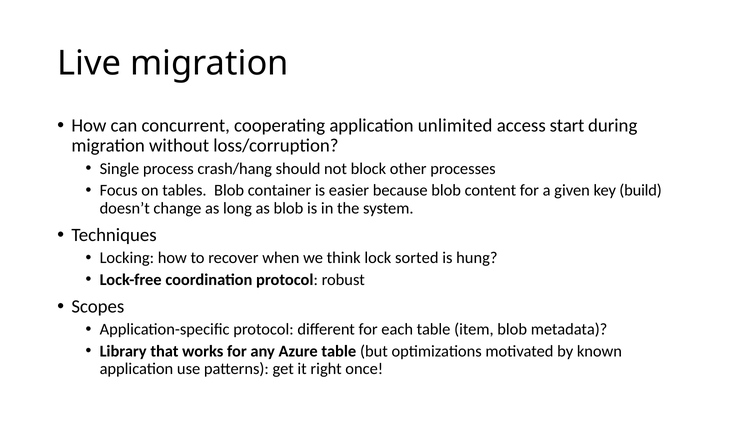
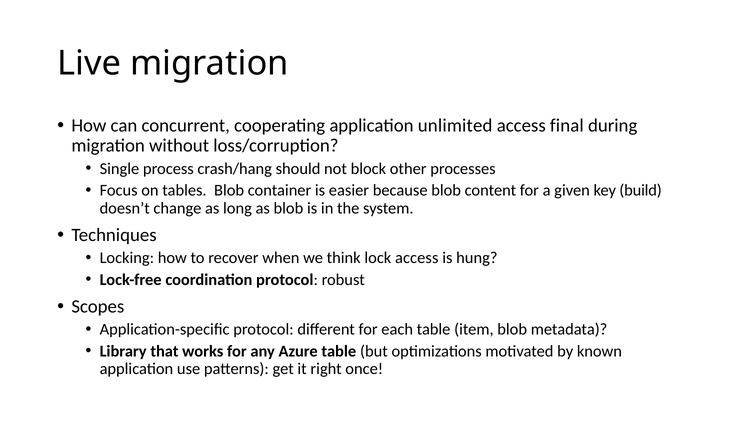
start: start -> final
lock sorted: sorted -> access
